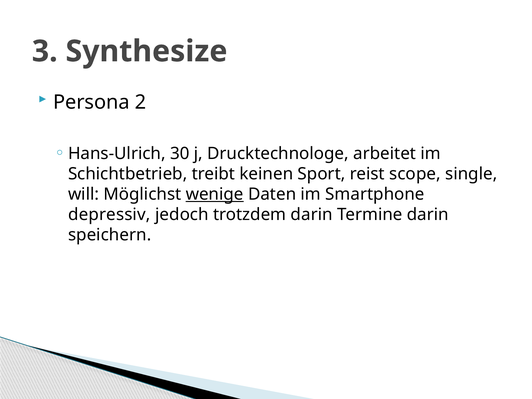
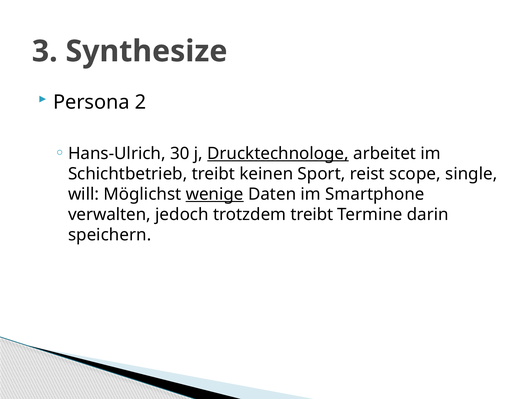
Drucktechnologe underline: none -> present
depressiv: depressiv -> verwalten
trotzdem darin: darin -> treibt
